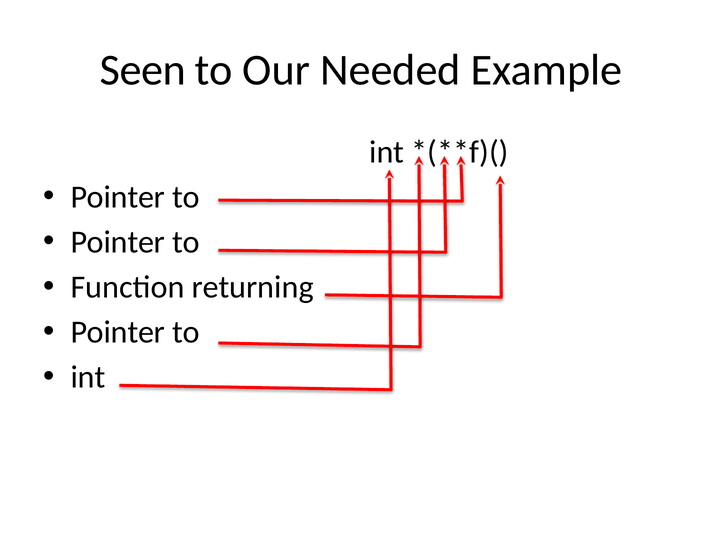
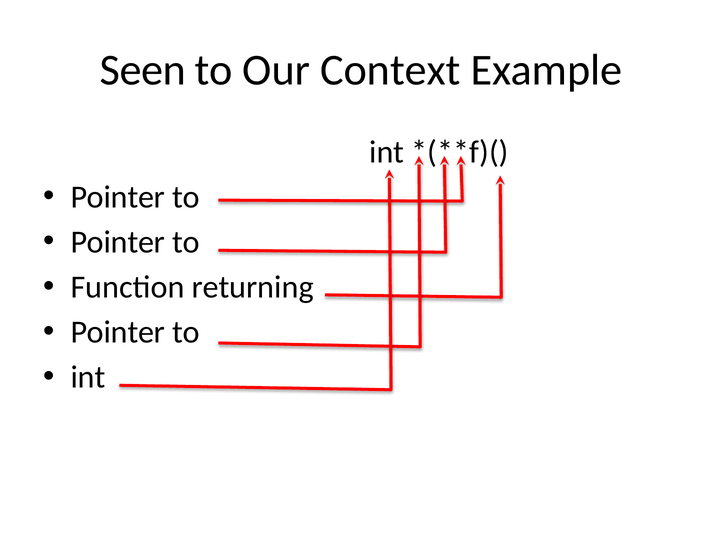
Needed: Needed -> Context
